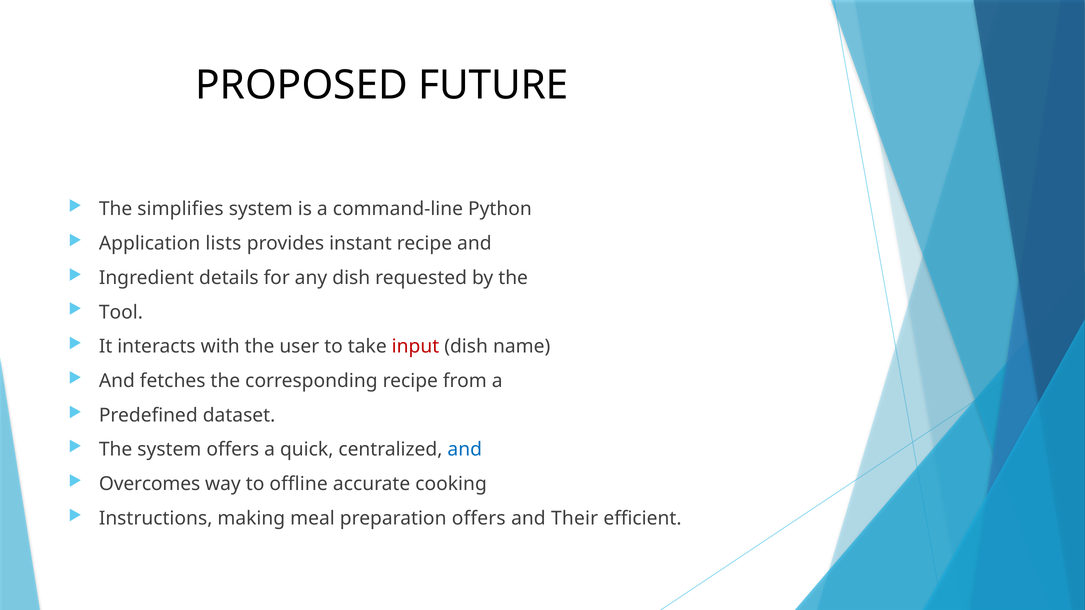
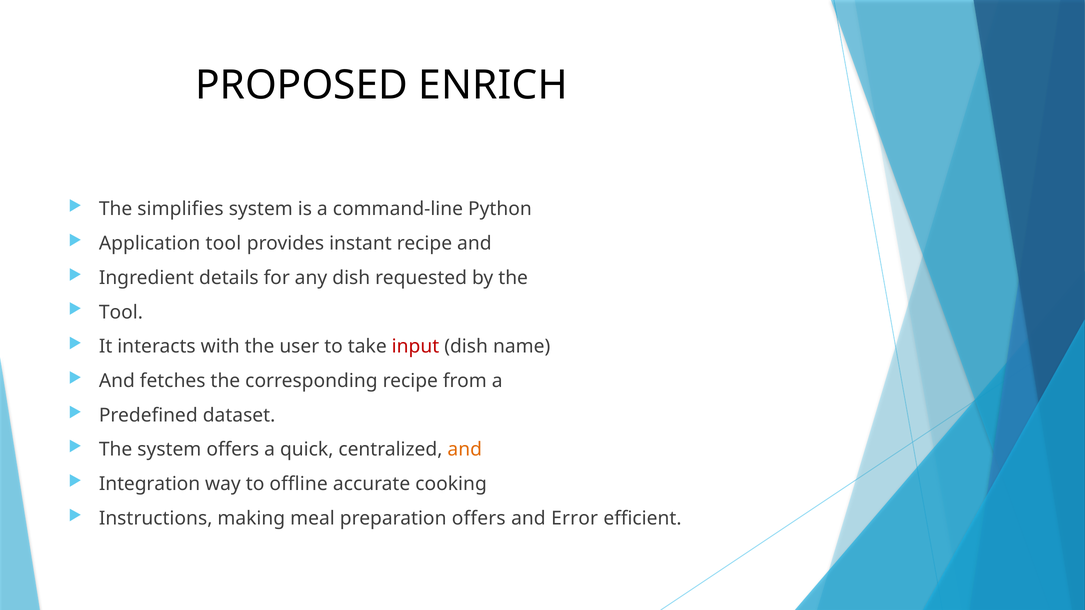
FUTURE: FUTURE -> ENRICH
Application lists: lists -> tool
and at (465, 450) colour: blue -> orange
Overcomes: Overcomes -> Integration
Their: Their -> Error
